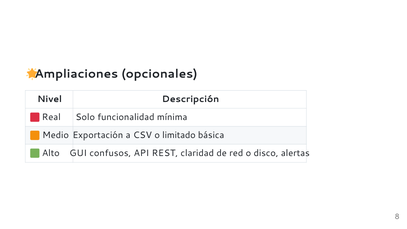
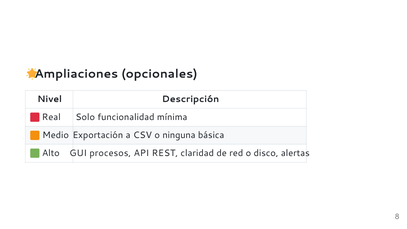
limitado: limitado -> ninguna
confusos: confusos -> procesos
